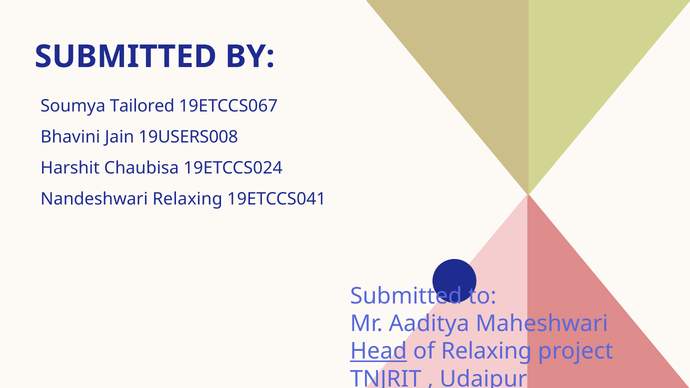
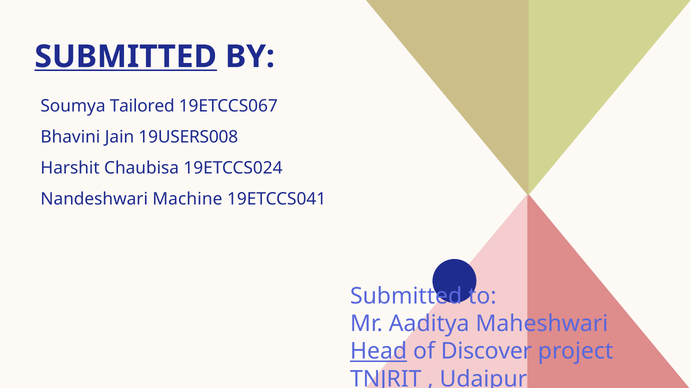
SUBMITTED at (126, 57) underline: none -> present
Nandeshwari Relaxing: Relaxing -> Machine
of Relaxing: Relaxing -> Discover
